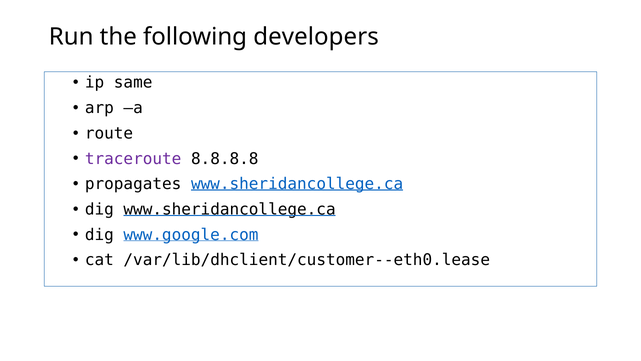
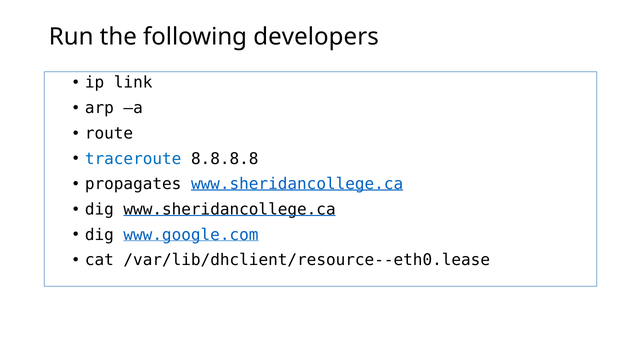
same: same -> link
traceroute colour: purple -> blue
/var/lib/dhclient/customer--eth0.lease: /var/lib/dhclient/customer--eth0.lease -> /var/lib/dhclient/resource--eth0.lease
